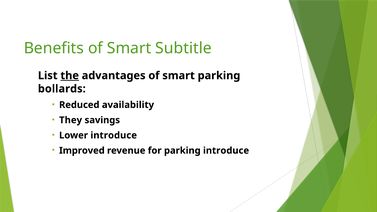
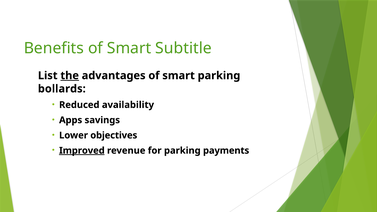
They: They -> Apps
Lower introduce: introduce -> objectives
Improved underline: none -> present
parking introduce: introduce -> payments
